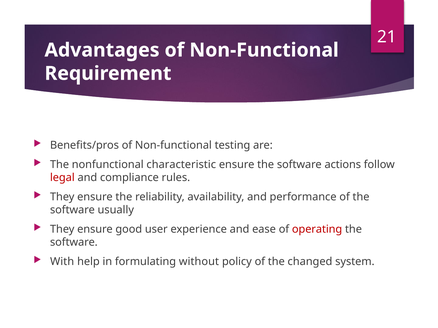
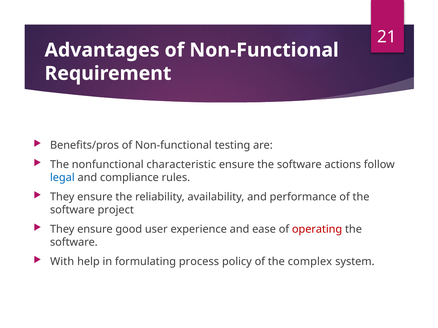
legal colour: red -> blue
usually: usually -> project
without: without -> process
changed: changed -> complex
